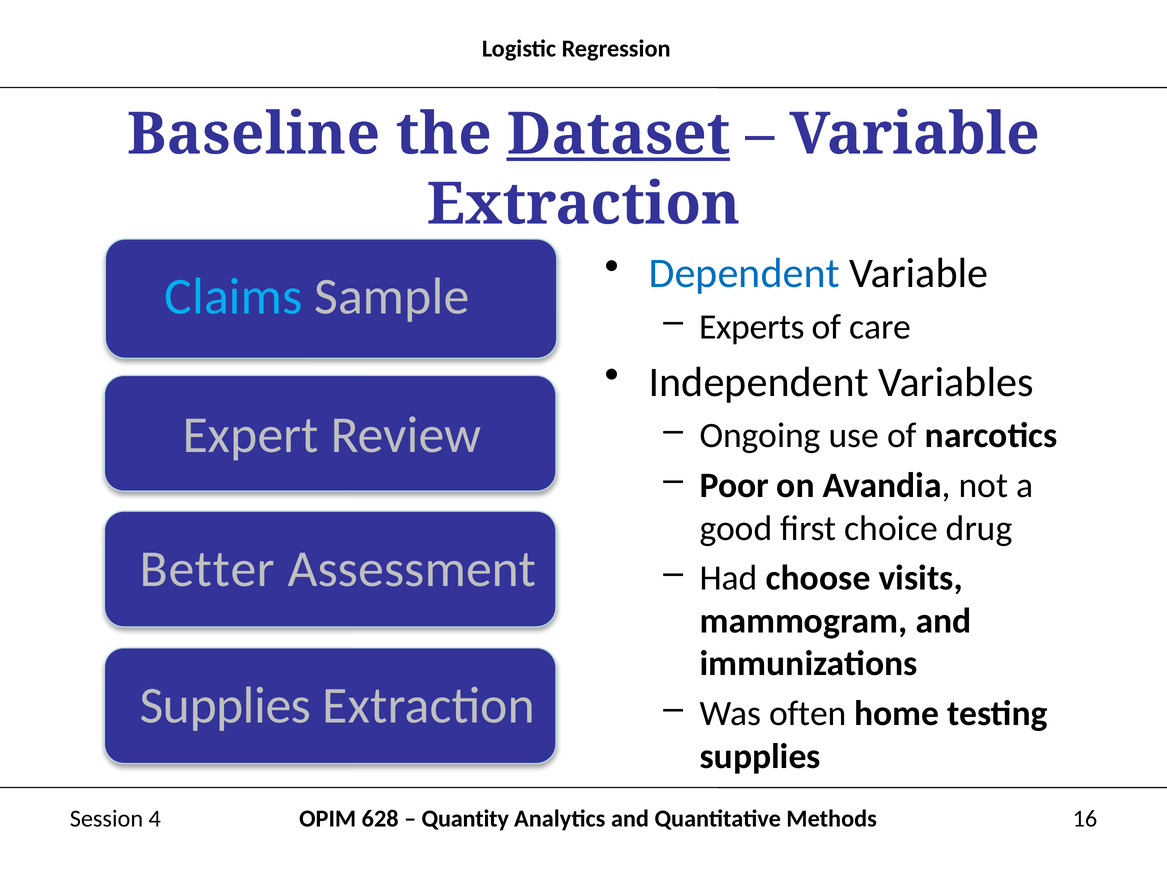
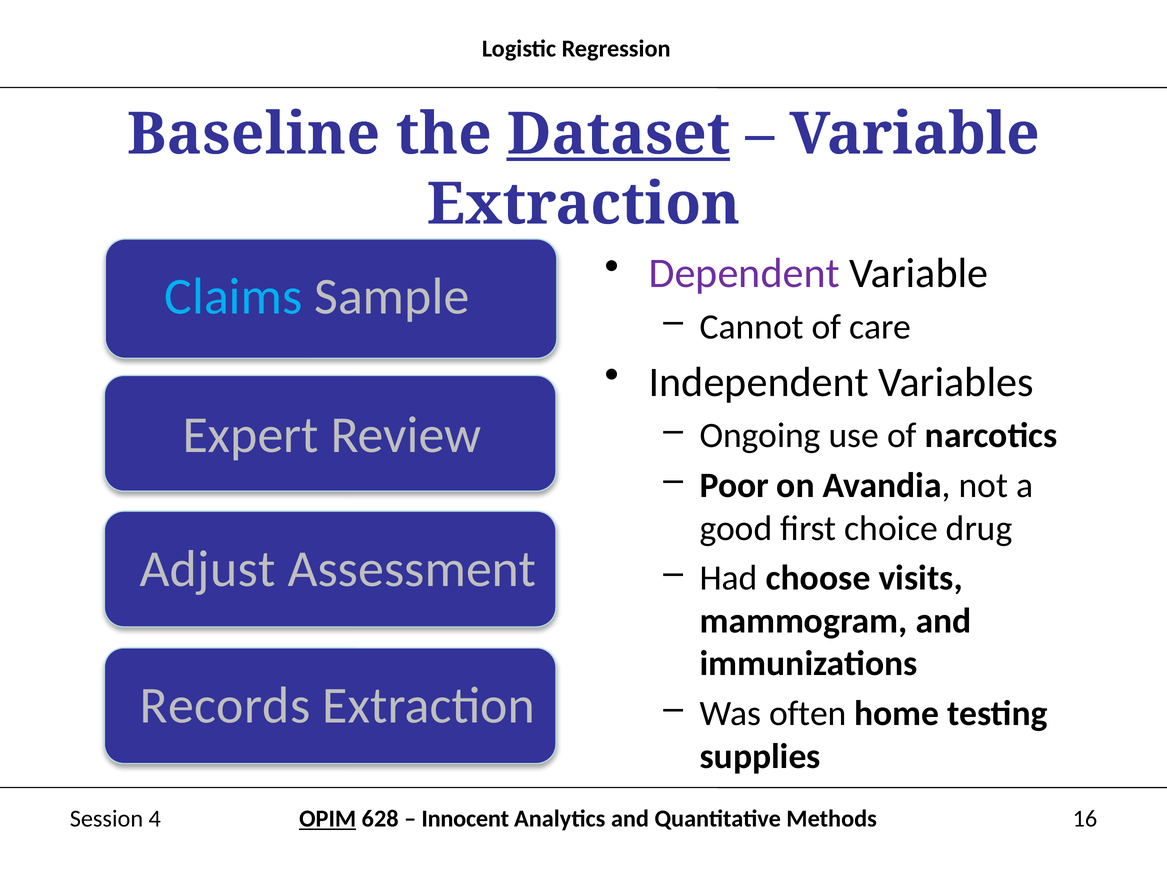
Dependent colour: blue -> purple
Experts: Experts -> Cannot
Better: Better -> Adjust
Supplies at (225, 706): Supplies -> Records
OPIM underline: none -> present
Quantity: Quantity -> Innocent
